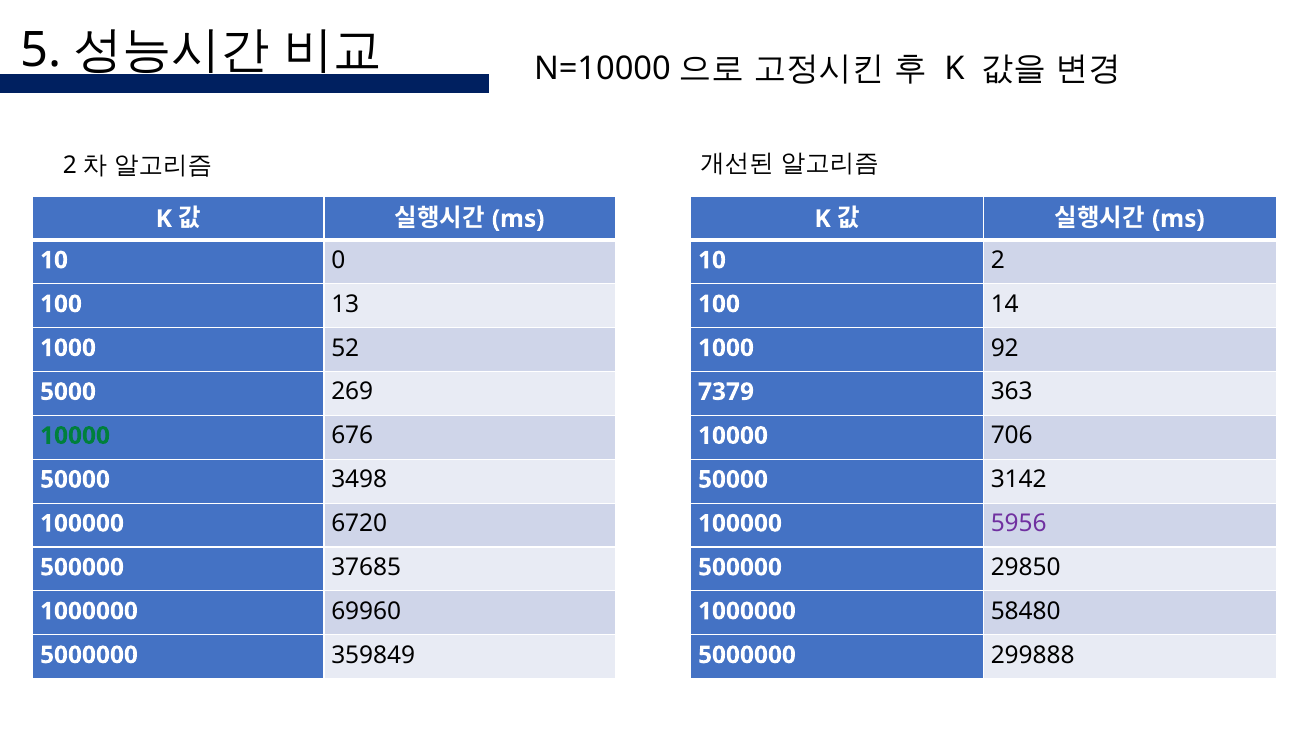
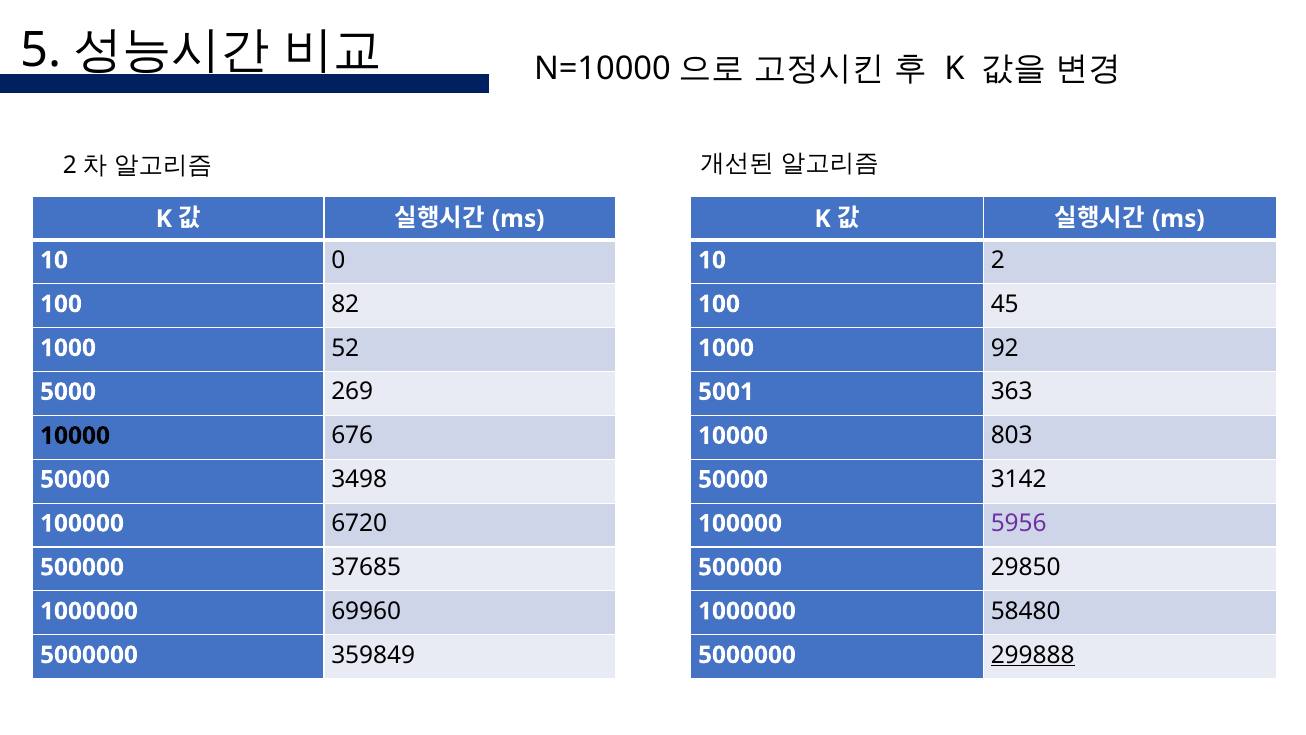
13: 13 -> 82
14: 14 -> 45
7379: 7379 -> 5001
10000 at (75, 435) colour: green -> black
706: 706 -> 803
299888 underline: none -> present
